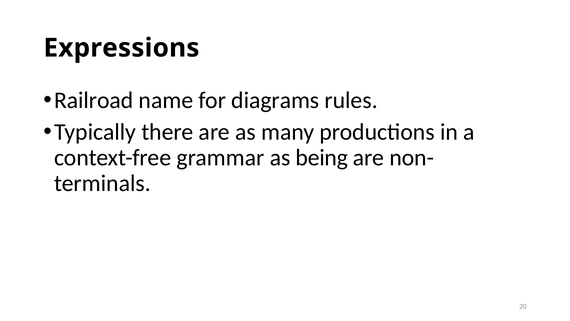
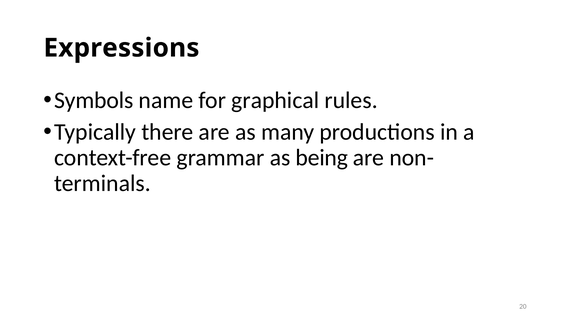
Railroad: Railroad -> Symbols
diagrams: diagrams -> graphical
